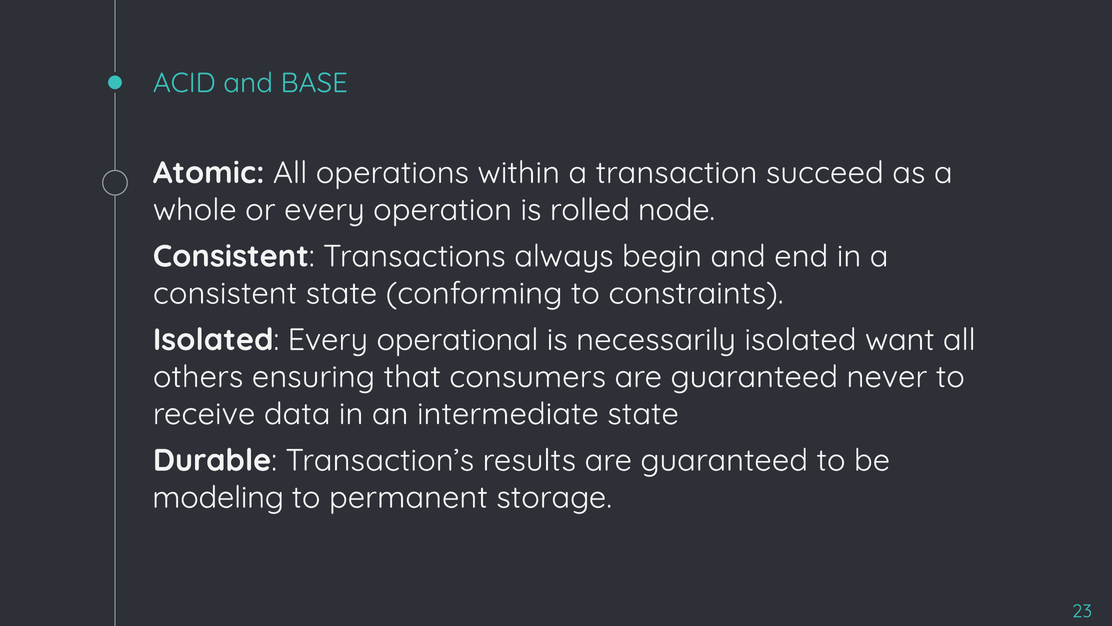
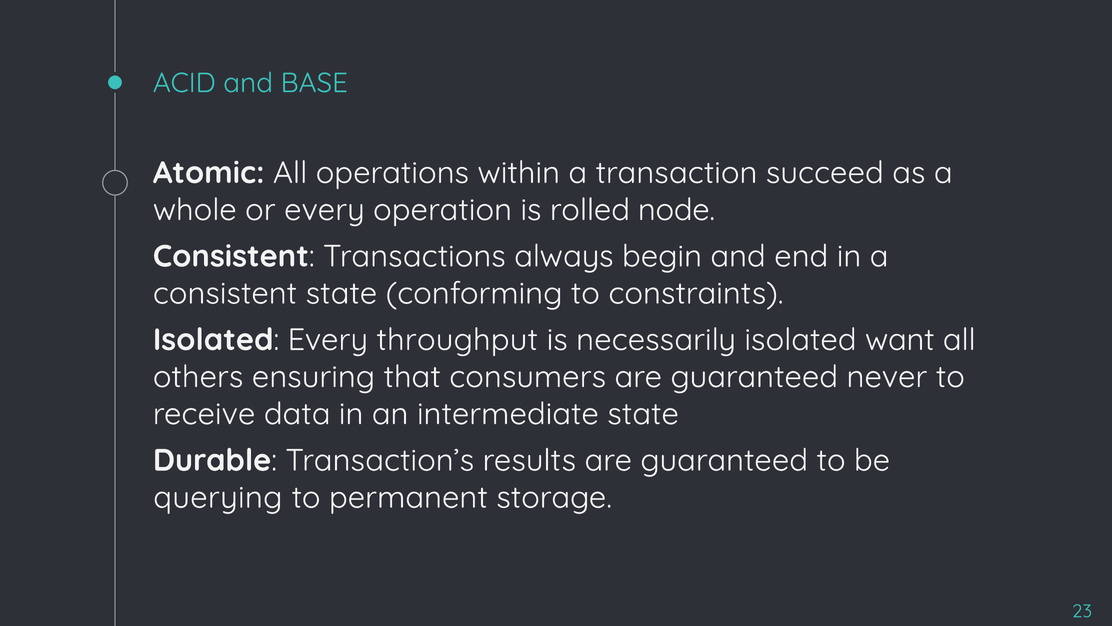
operational: operational -> throughput
modeling: modeling -> querying
